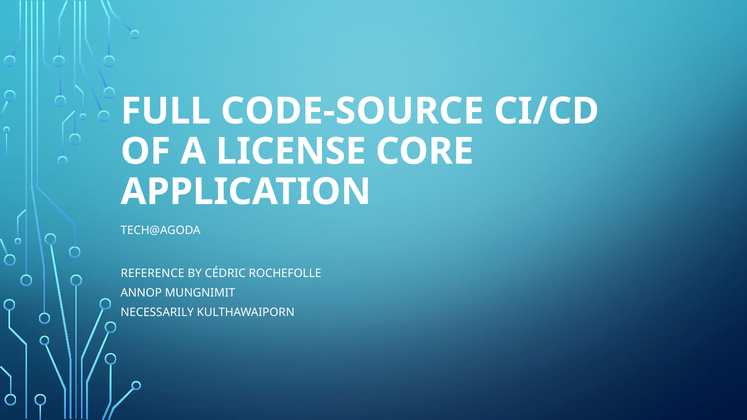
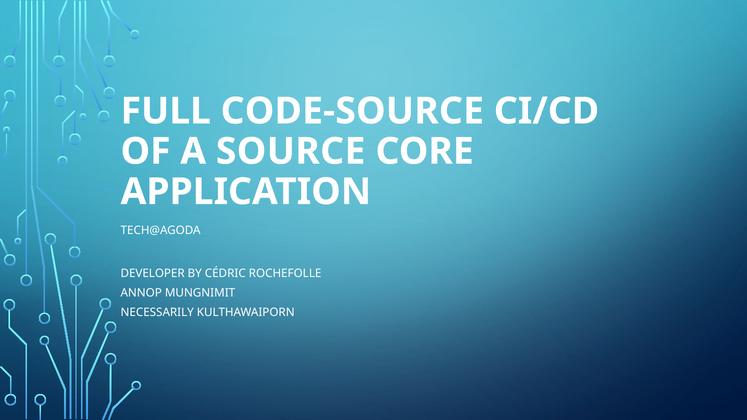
LICENSE: LICENSE -> SOURCE
REFERENCE: REFERENCE -> DEVELOPER
